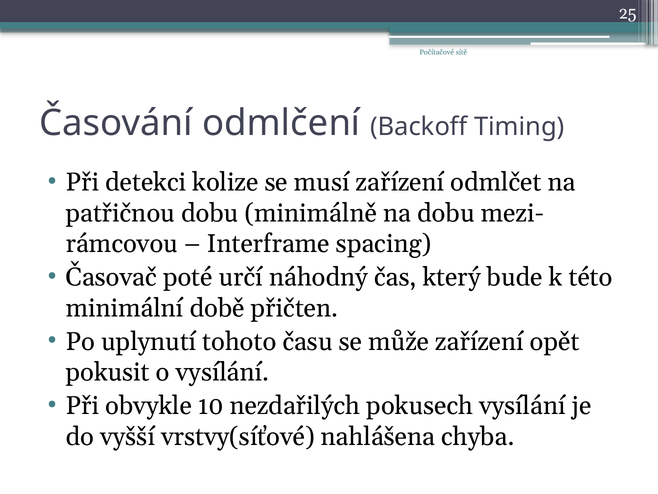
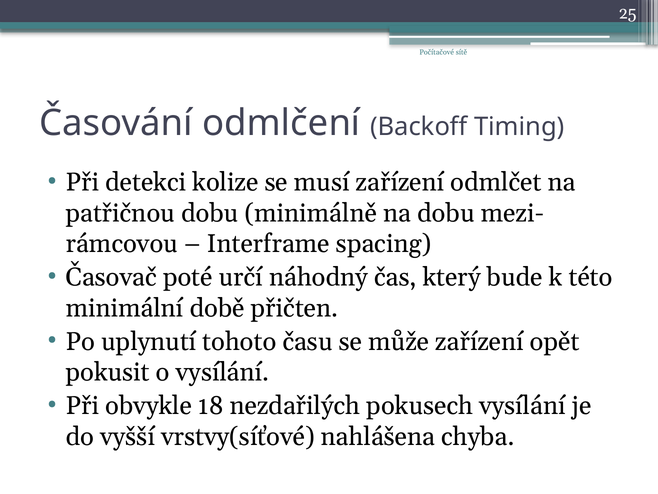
10: 10 -> 18
